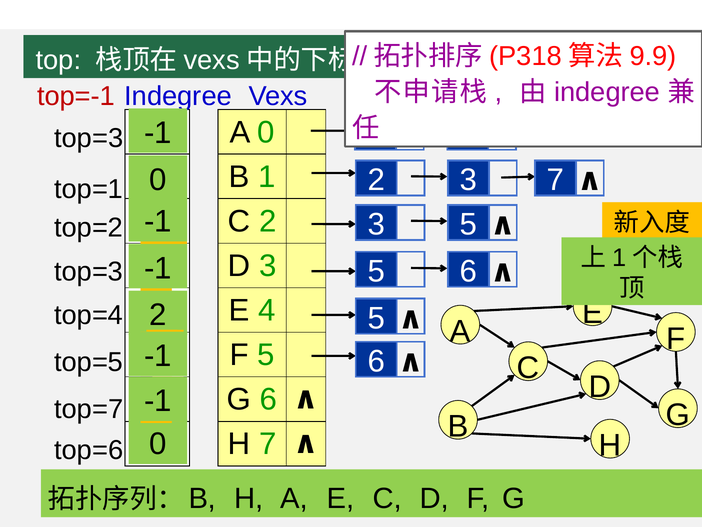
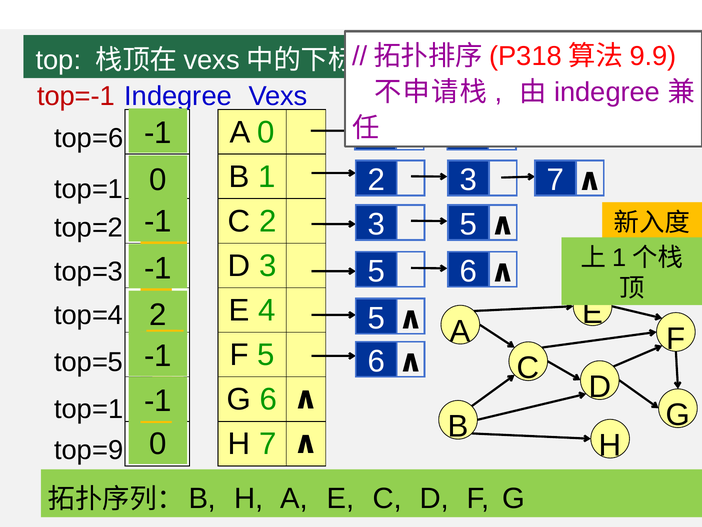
top=3 at (89, 138): top=3 -> top=6
top=7 at (89, 409): top=7 -> top=1
top=6: top=6 -> top=9
